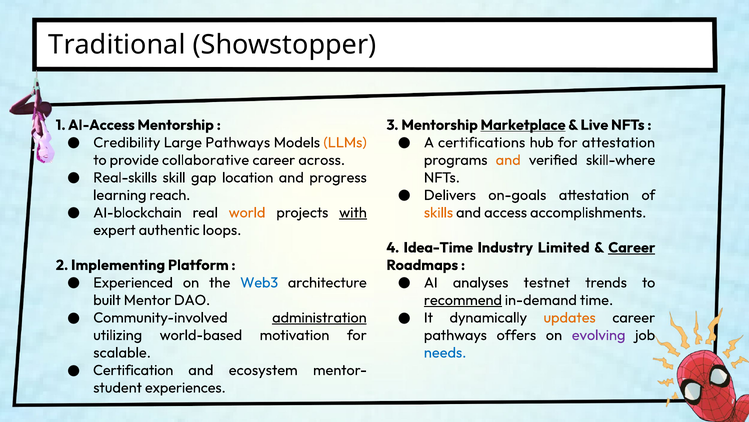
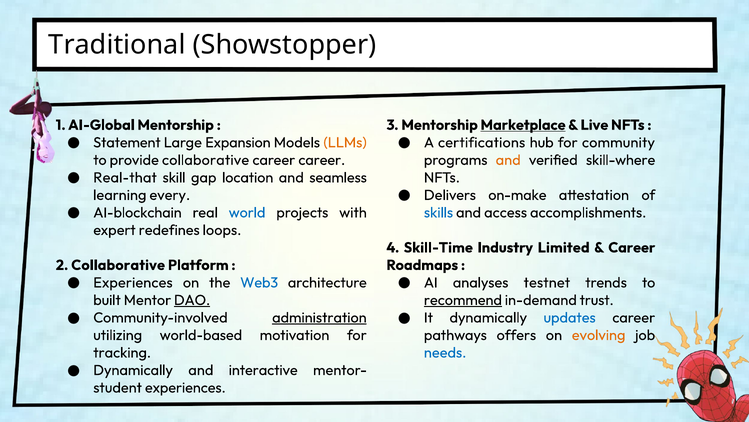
AI-Access: AI-Access -> AI-Global
Credibility: Credibility -> Statement
Large Pathways: Pathways -> Expansion
for attestation: attestation -> community
career across: across -> career
Real-skills: Real-skills -> Real-that
progress: progress -> seamless
on-goals: on-goals -> on-make
reach: reach -> every
world colour: orange -> blue
with underline: present -> none
skills colour: orange -> blue
authentic: authentic -> redefines
Idea-Time: Idea-Time -> Skill-Time
Career at (632, 247) underline: present -> none
2 Implementing: Implementing -> Collaborative
Experienced at (133, 282): Experienced -> Experiences
DAO underline: none -> present
time: time -> trust
updates colour: orange -> blue
evolving colour: purple -> orange
scalable: scalable -> tracking
Certification at (133, 370): Certification -> Dynamically
ecosystem: ecosystem -> interactive
